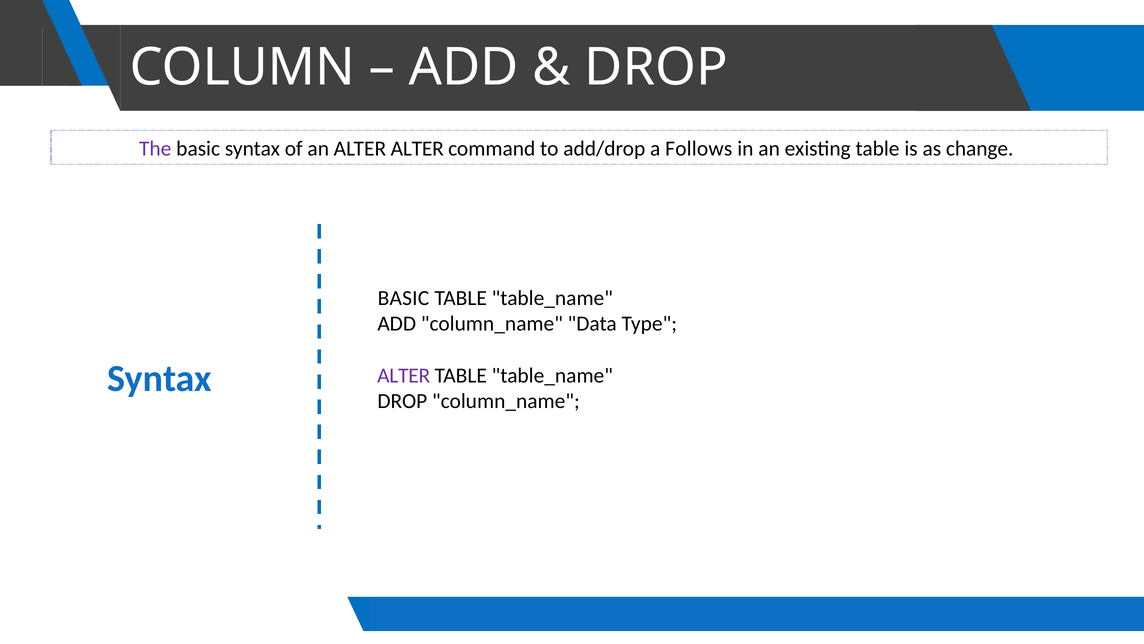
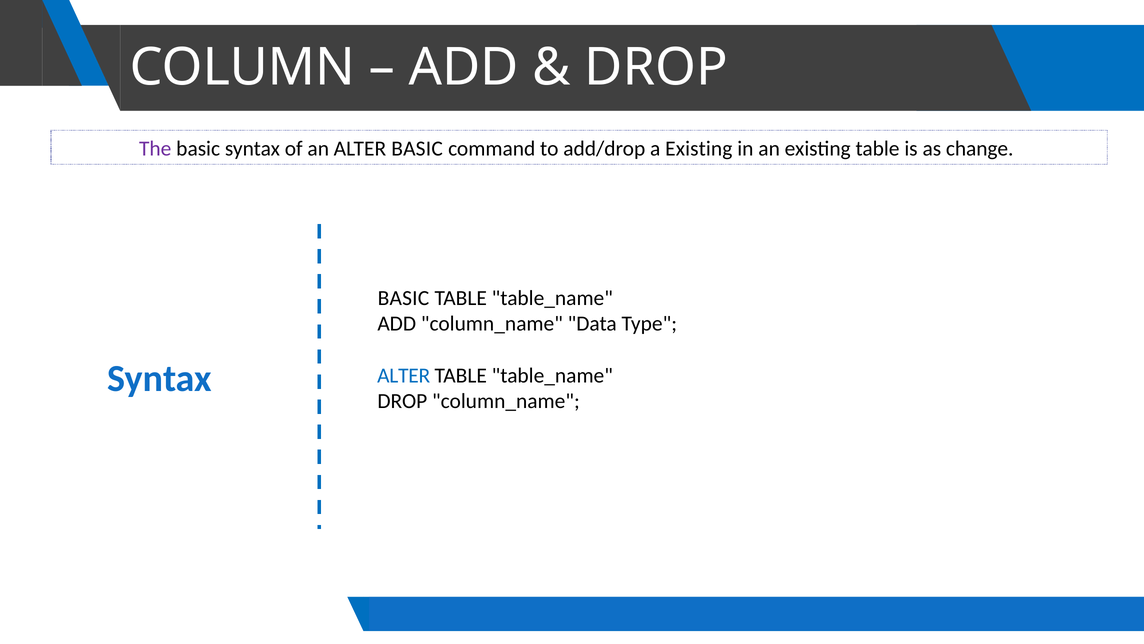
ALTER ALTER: ALTER -> BASIC
a Follows: Follows -> Existing
ALTER at (404, 375) colour: purple -> blue
